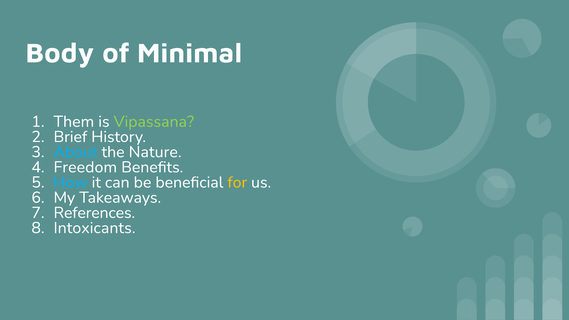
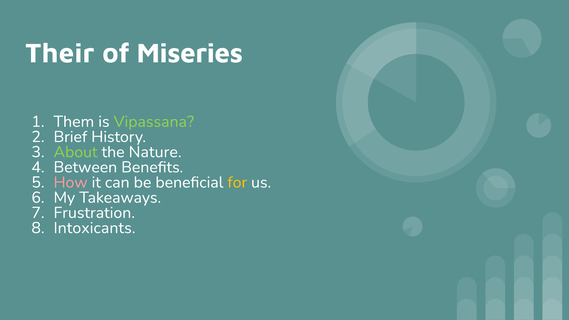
Body: Body -> Their
Minimal: Minimal -> Miseries
About colour: light blue -> light green
Freedom: Freedom -> Between
How colour: light blue -> pink
References: References -> Frustration
